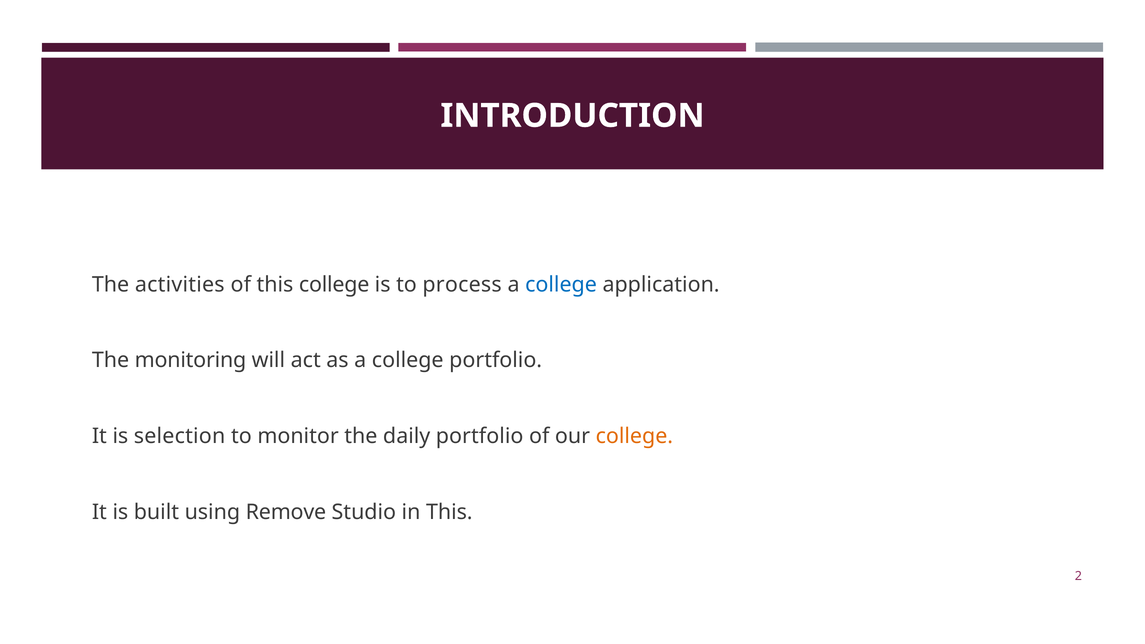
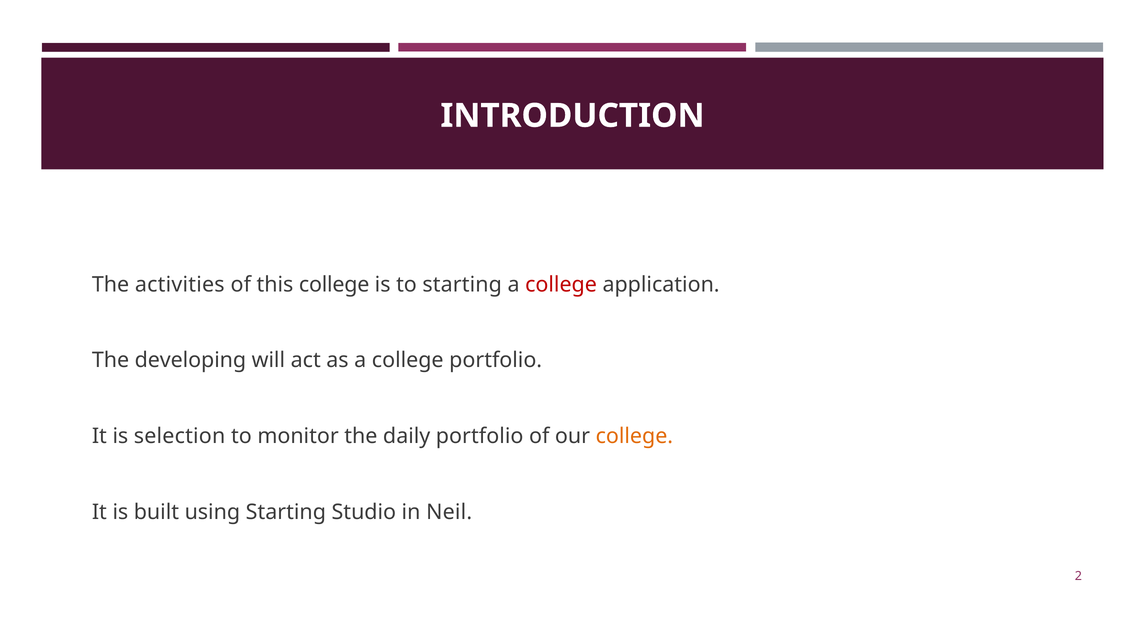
to process: process -> starting
college at (561, 285) colour: blue -> red
monitoring: monitoring -> developing
using Remove: Remove -> Starting
in This: This -> Neil
